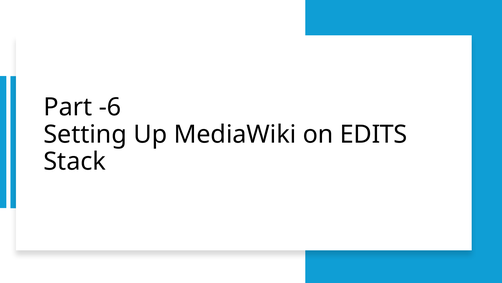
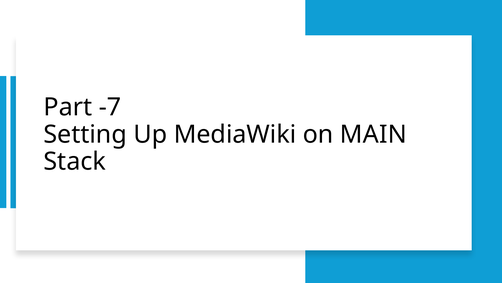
-6: -6 -> -7
EDITS: EDITS -> MAIN
